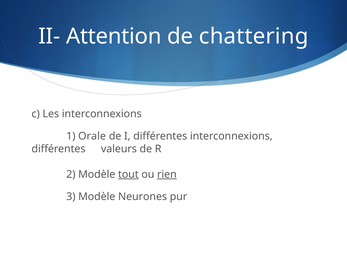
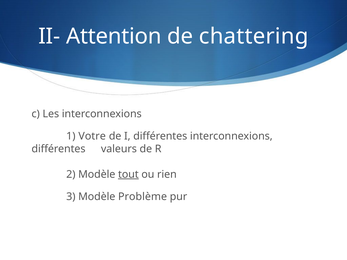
Orale: Orale -> Votre
rien underline: present -> none
Neurones: Neurones -> Problème
